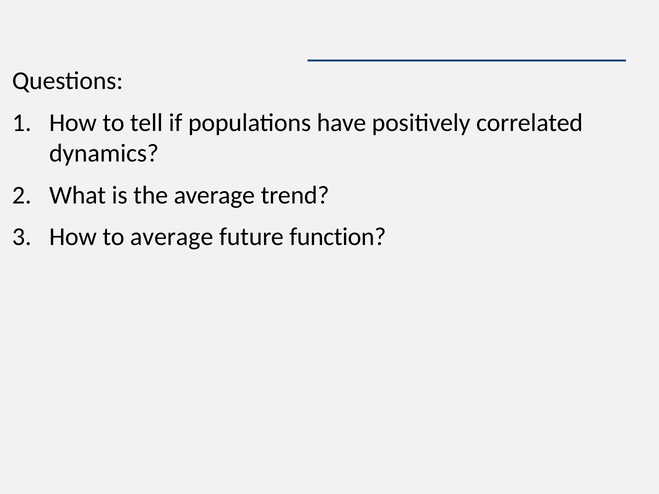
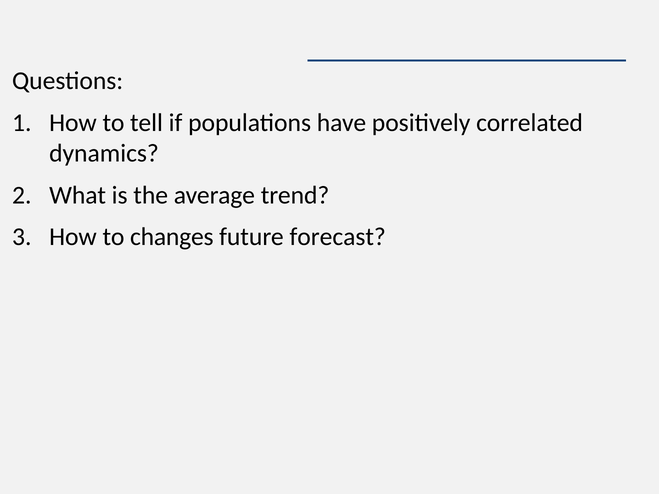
to average: average -> changes
function: function -> forecast
